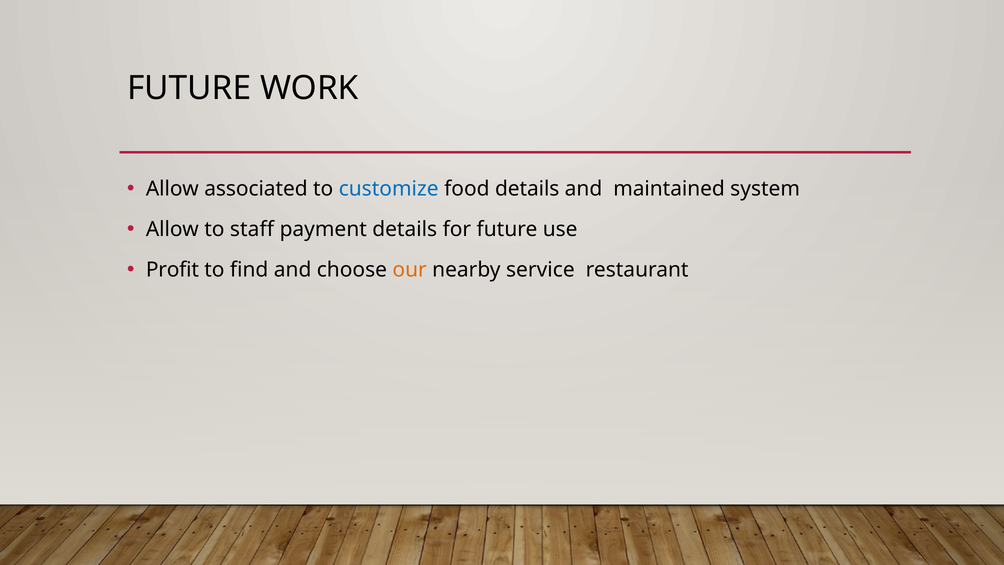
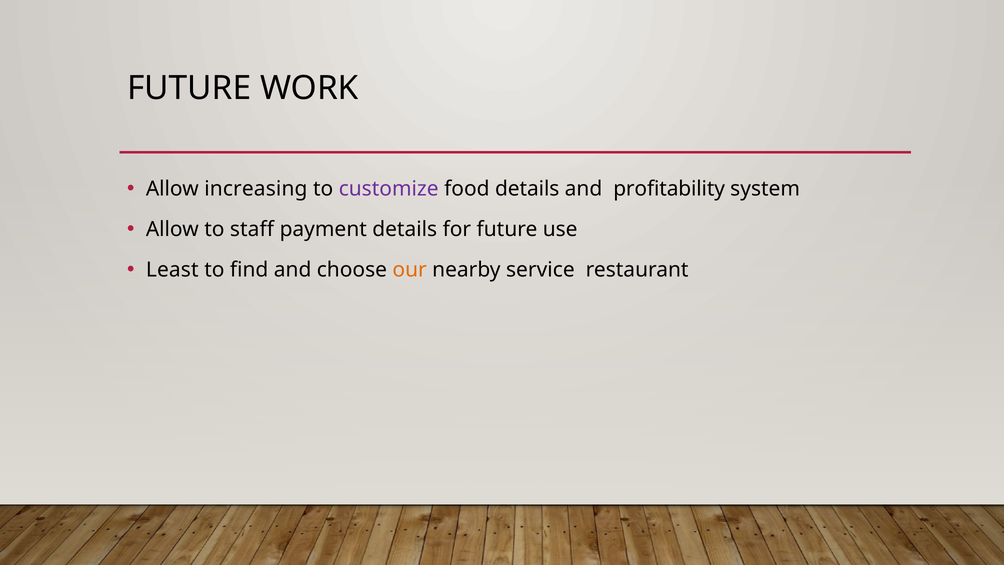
associated: associated -> increasing
customize colour: blue -> purple
maintained: maintained -> profitability
Profit: Profit -> Least
